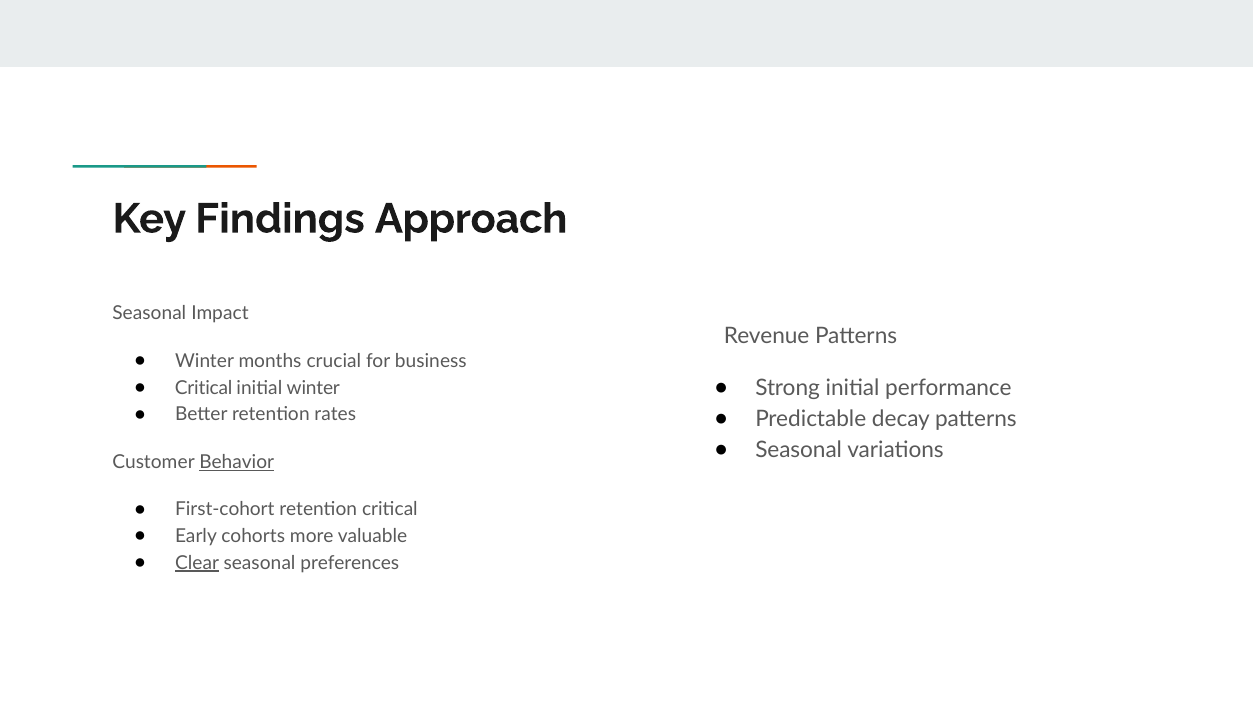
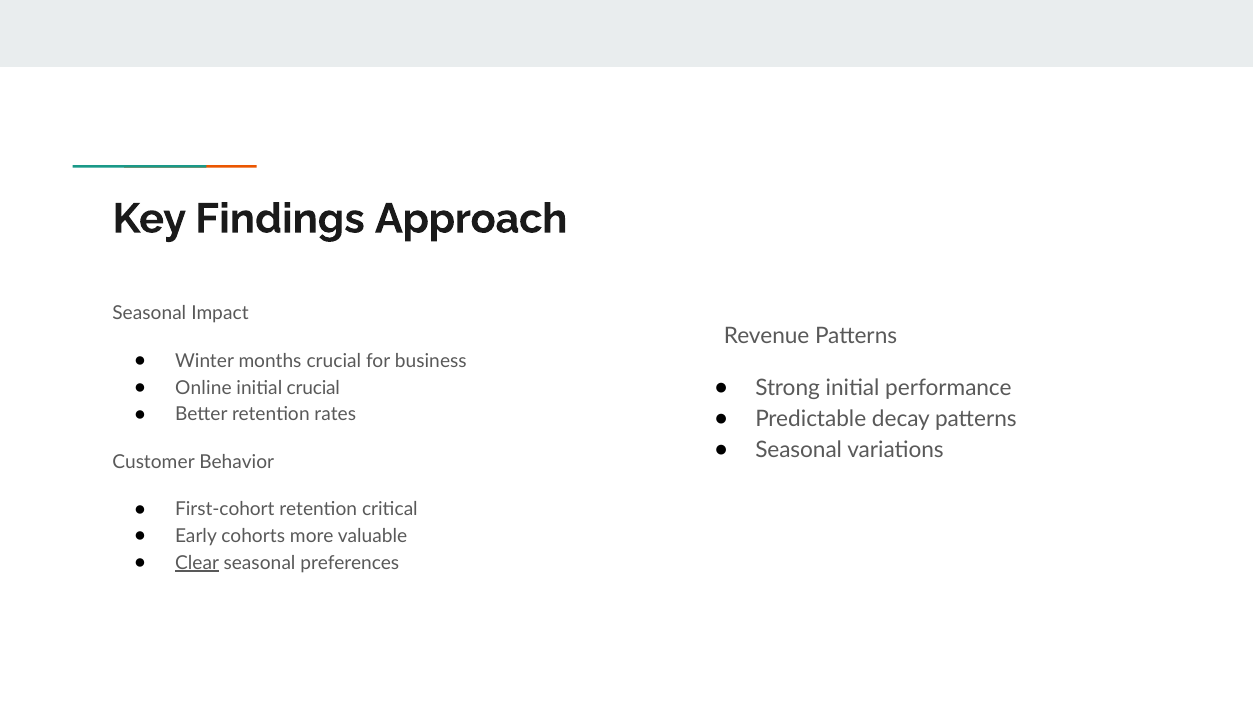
Critical at (204, 388): Critical -> Online
initial winter: winter -> crucial
Behavior underline: present -> none
